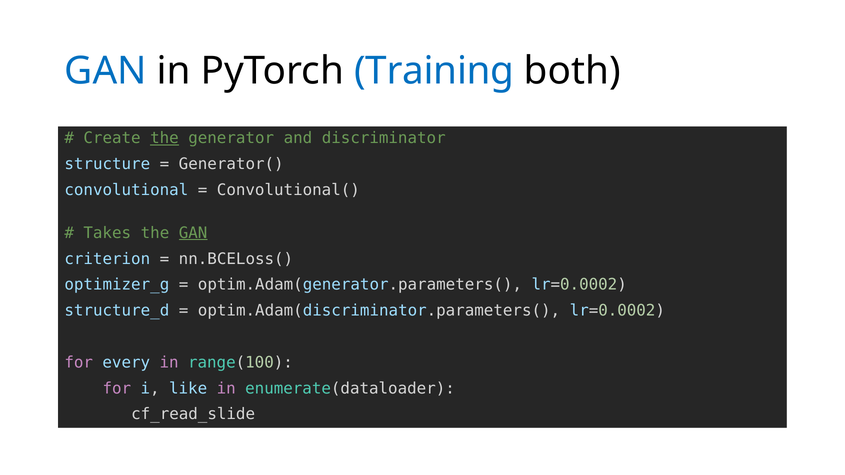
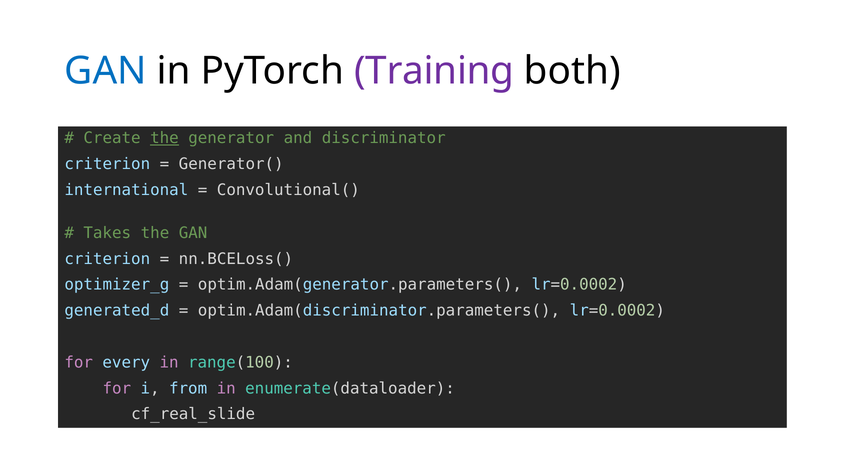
Training colour: blue -> purple
structure at (107, 164): structure -> criterion
convolutional: convolutional -> international
GAN at (193, 233) underline: present -> none
structure_d: structure_d -> generated_d
like: like -> from
cf_read_slide: cf_read_slide -> cf_real_slide
